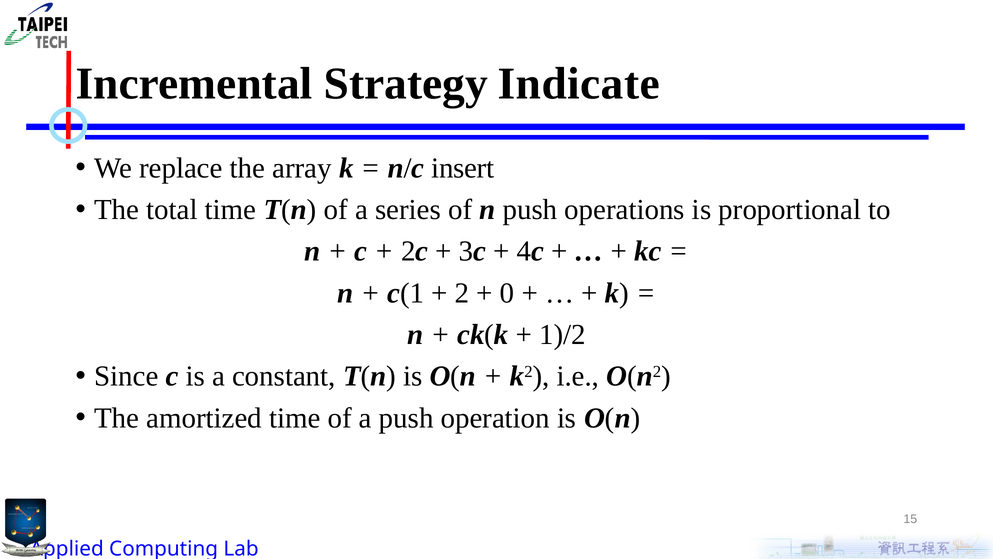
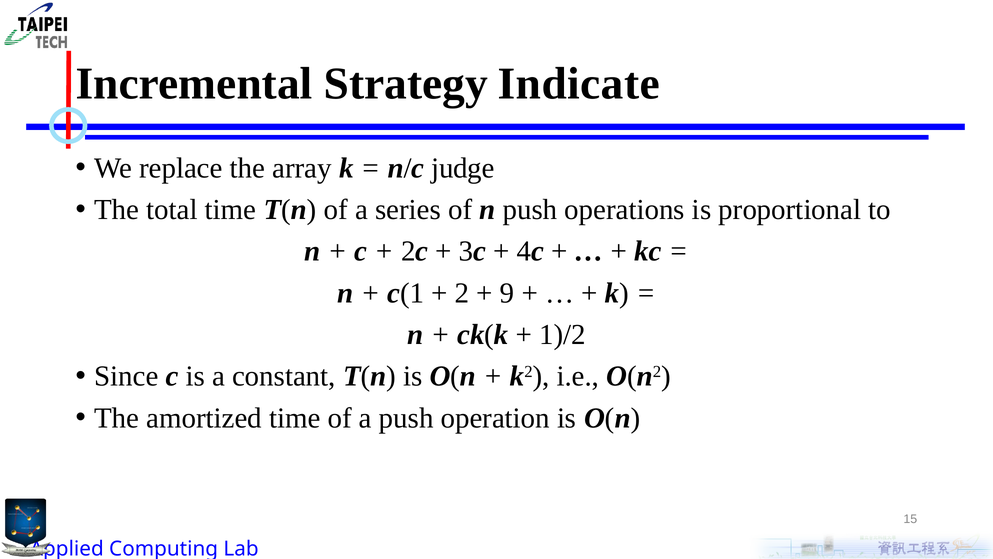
insert: insert -> judge
0: 0 -> 9
